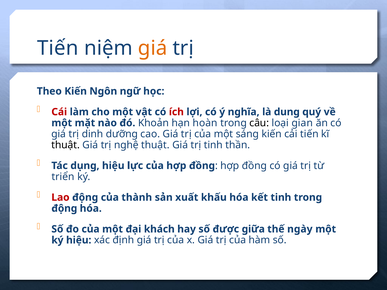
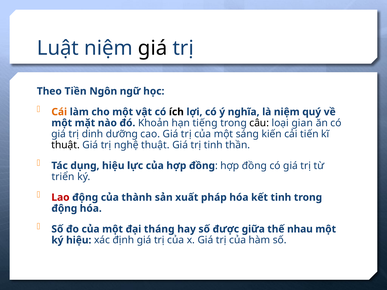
Tiến at (58, 48): Tiến -> Luật
giá at (153, 48) colour: orange -> black
Theo Kiến: Kiến -> Tiền
Cái colour: red -> orange
ích colour: red -> black
là dung: dung -> niệm
hoàn: hoàn -> tiếng
khấu: khấu -> pháp
khách: khách -> tháng
ngày: ngày -> nhau
